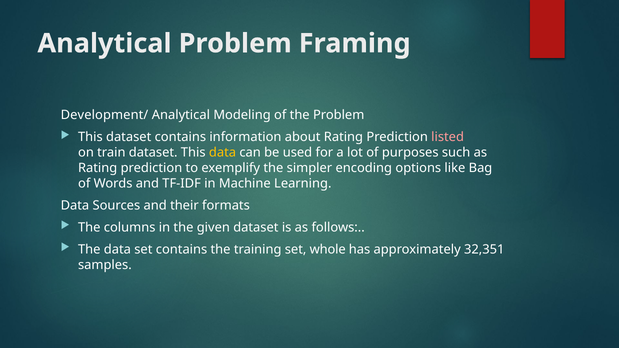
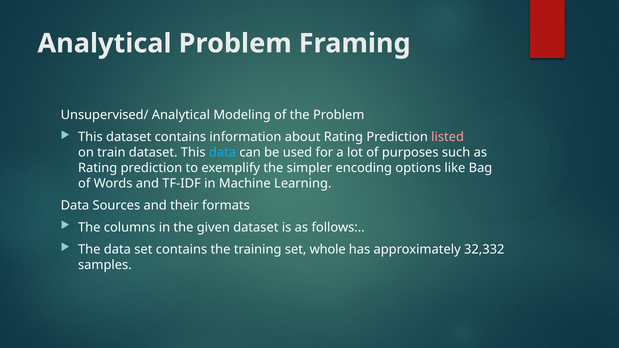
Development/: Development/ -> Unsupervised/
data at (222, 153) colour: yellow -> light blue
32,351: 32,351 -> 32,332
